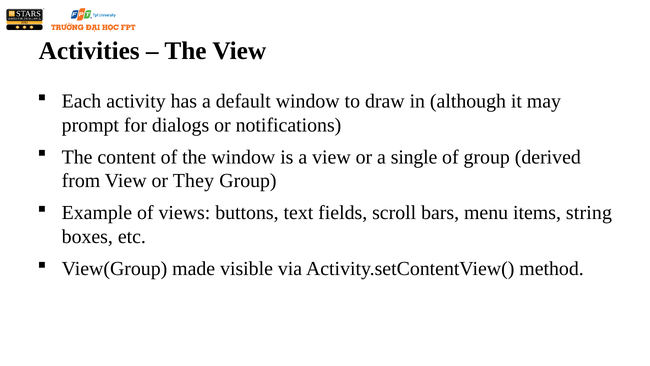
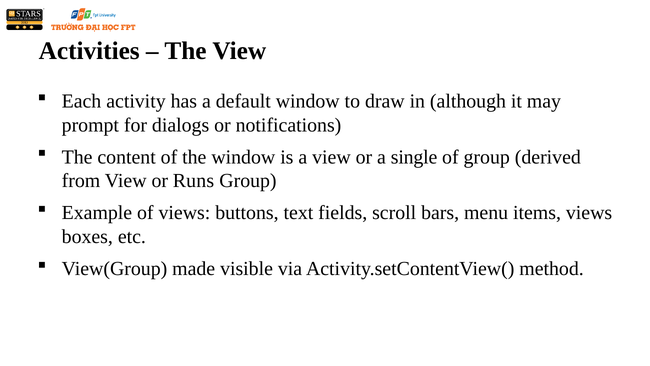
They: They -> Runs
items string: string -> views
